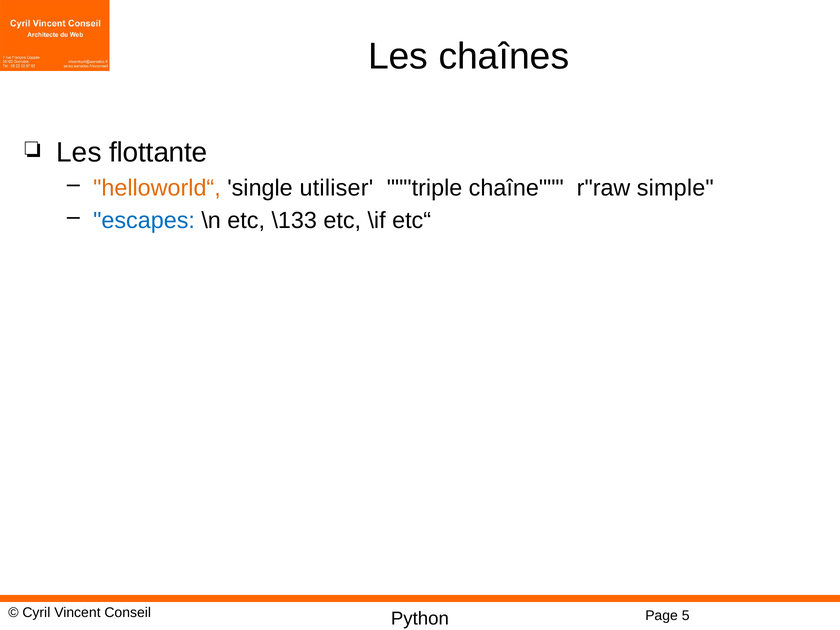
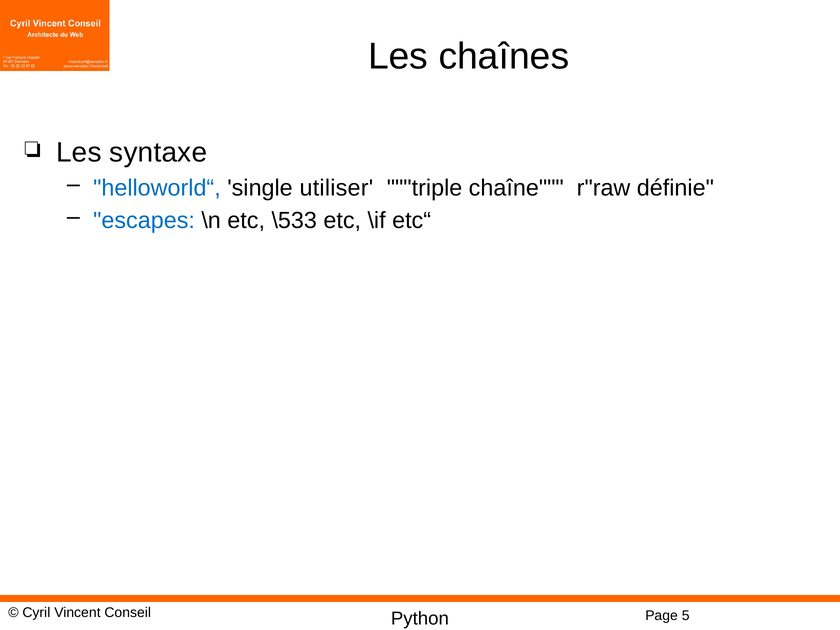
flottante: flottante -> syntaxe
helloworld“ colour: orange -> blue
simple: simple -> définie
\133: \133 -> \533
